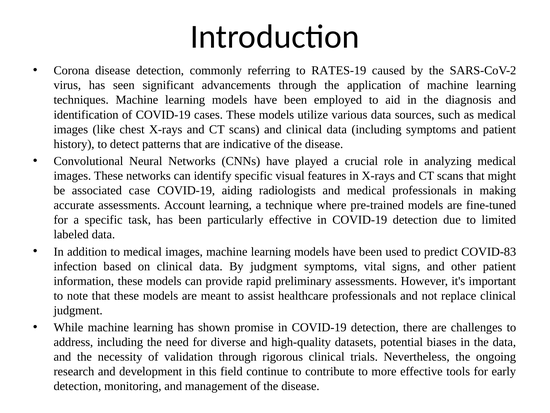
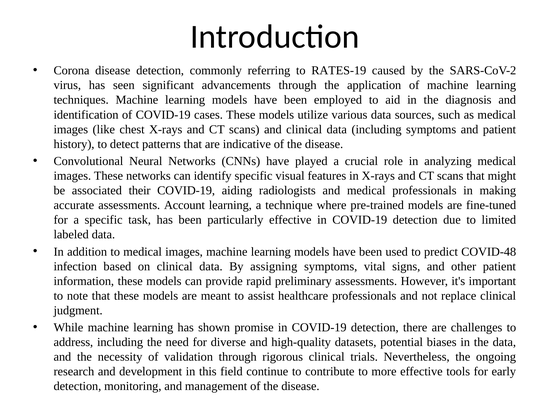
case: case -> their
COVID-83: COVID-83 -> COVID-48
By judgment: judgment -> assigning
